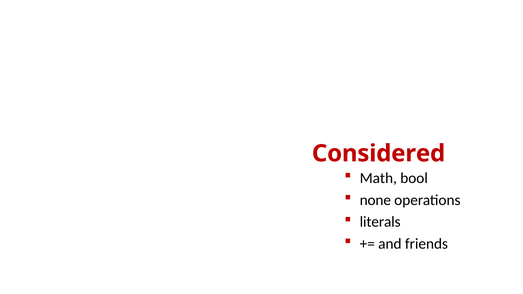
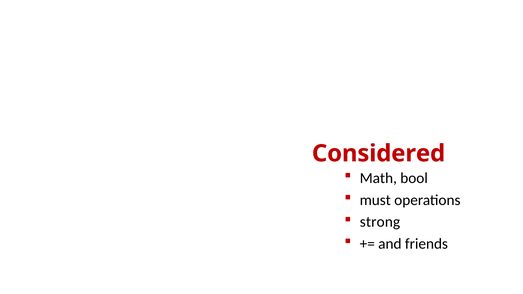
none: none -> must
literals: literals -> strong
